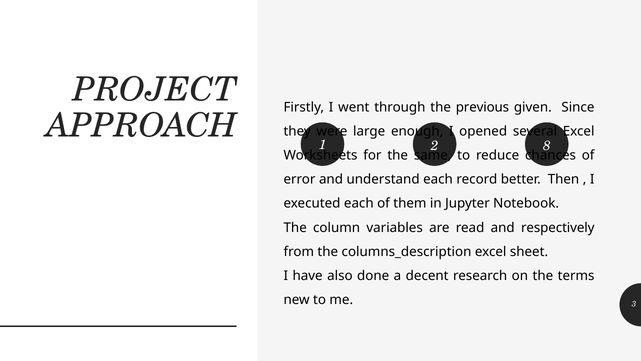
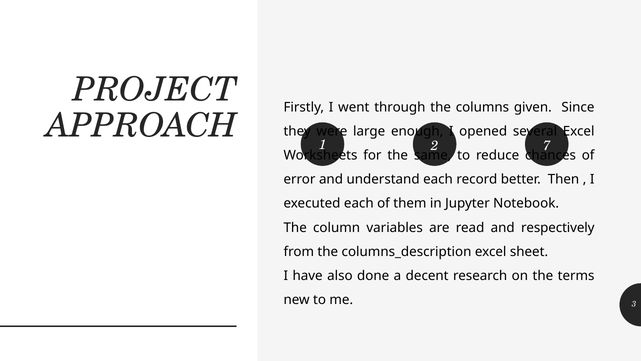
previous: previous -> columns
8: 8 -> 7
